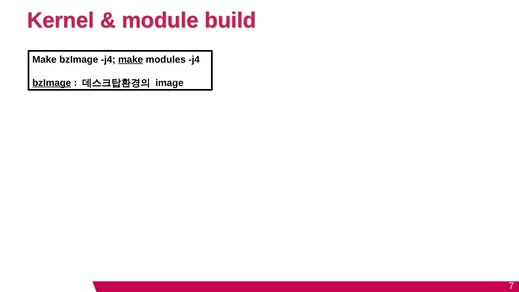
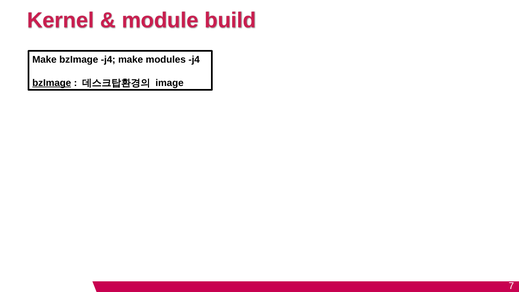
make at (131, 59) underline: present -> none
